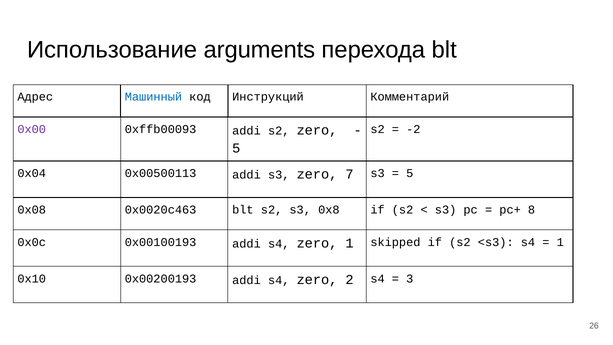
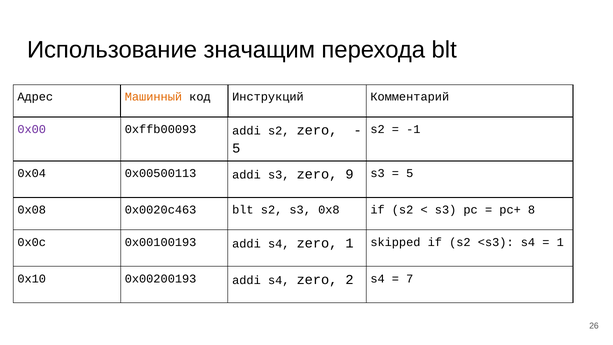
arguments: arguments -> значащим
Машинный colour: blue -> orange
-2: -2 -> -1
7: 7 -> 9
3: 3 -> 7
